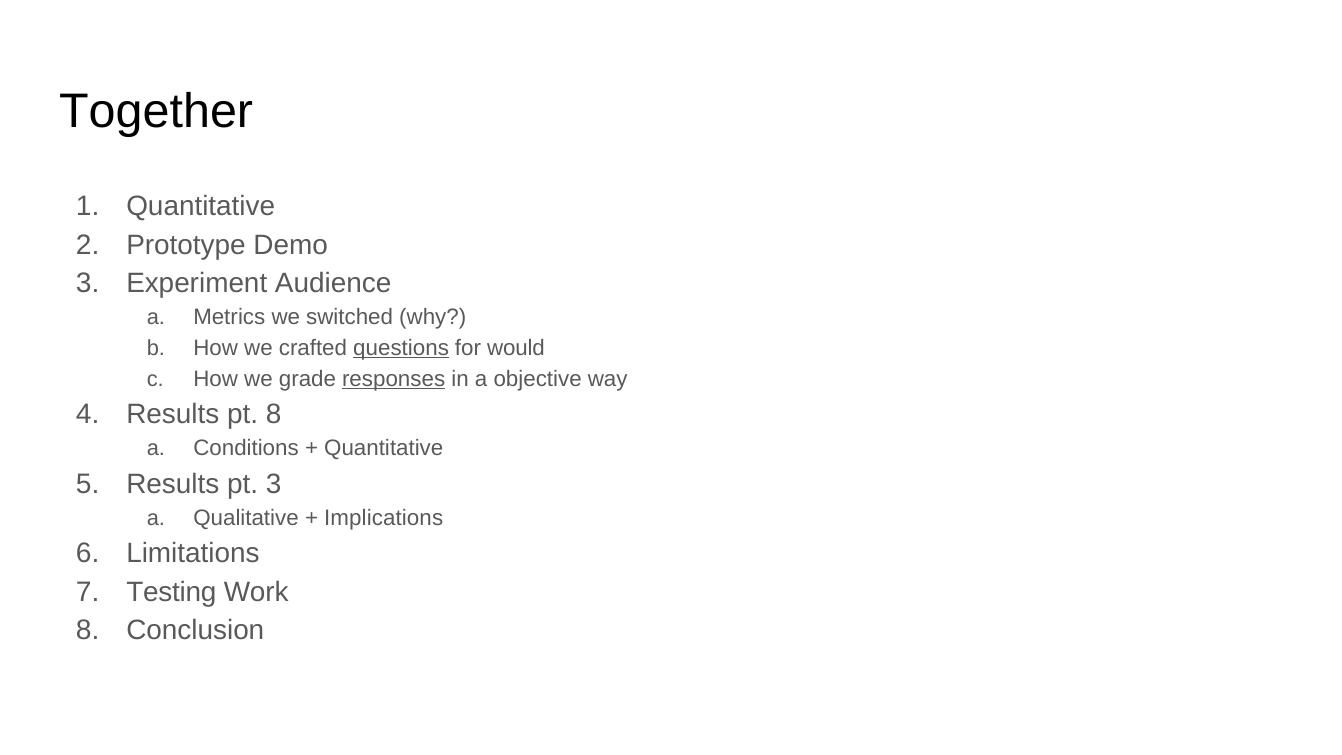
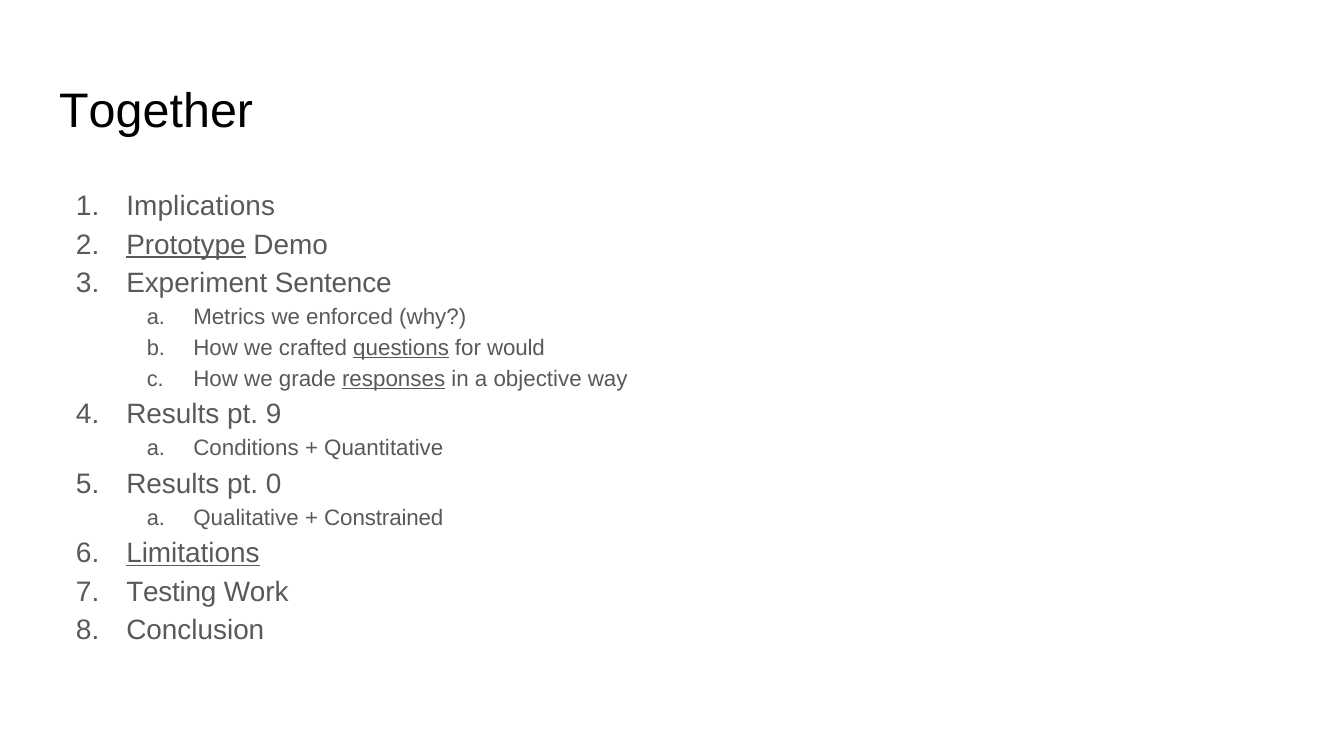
1 Quantitative: Quantitative -> Implications
Prototype underline: none -> present
Audience: Audience -> Sentence
switched: switched -> enforced
pt 8: 8 -> 9
pt 3: 3 -> 0
Implications: Implications -> Constrained
Limitations underline: none -> present
